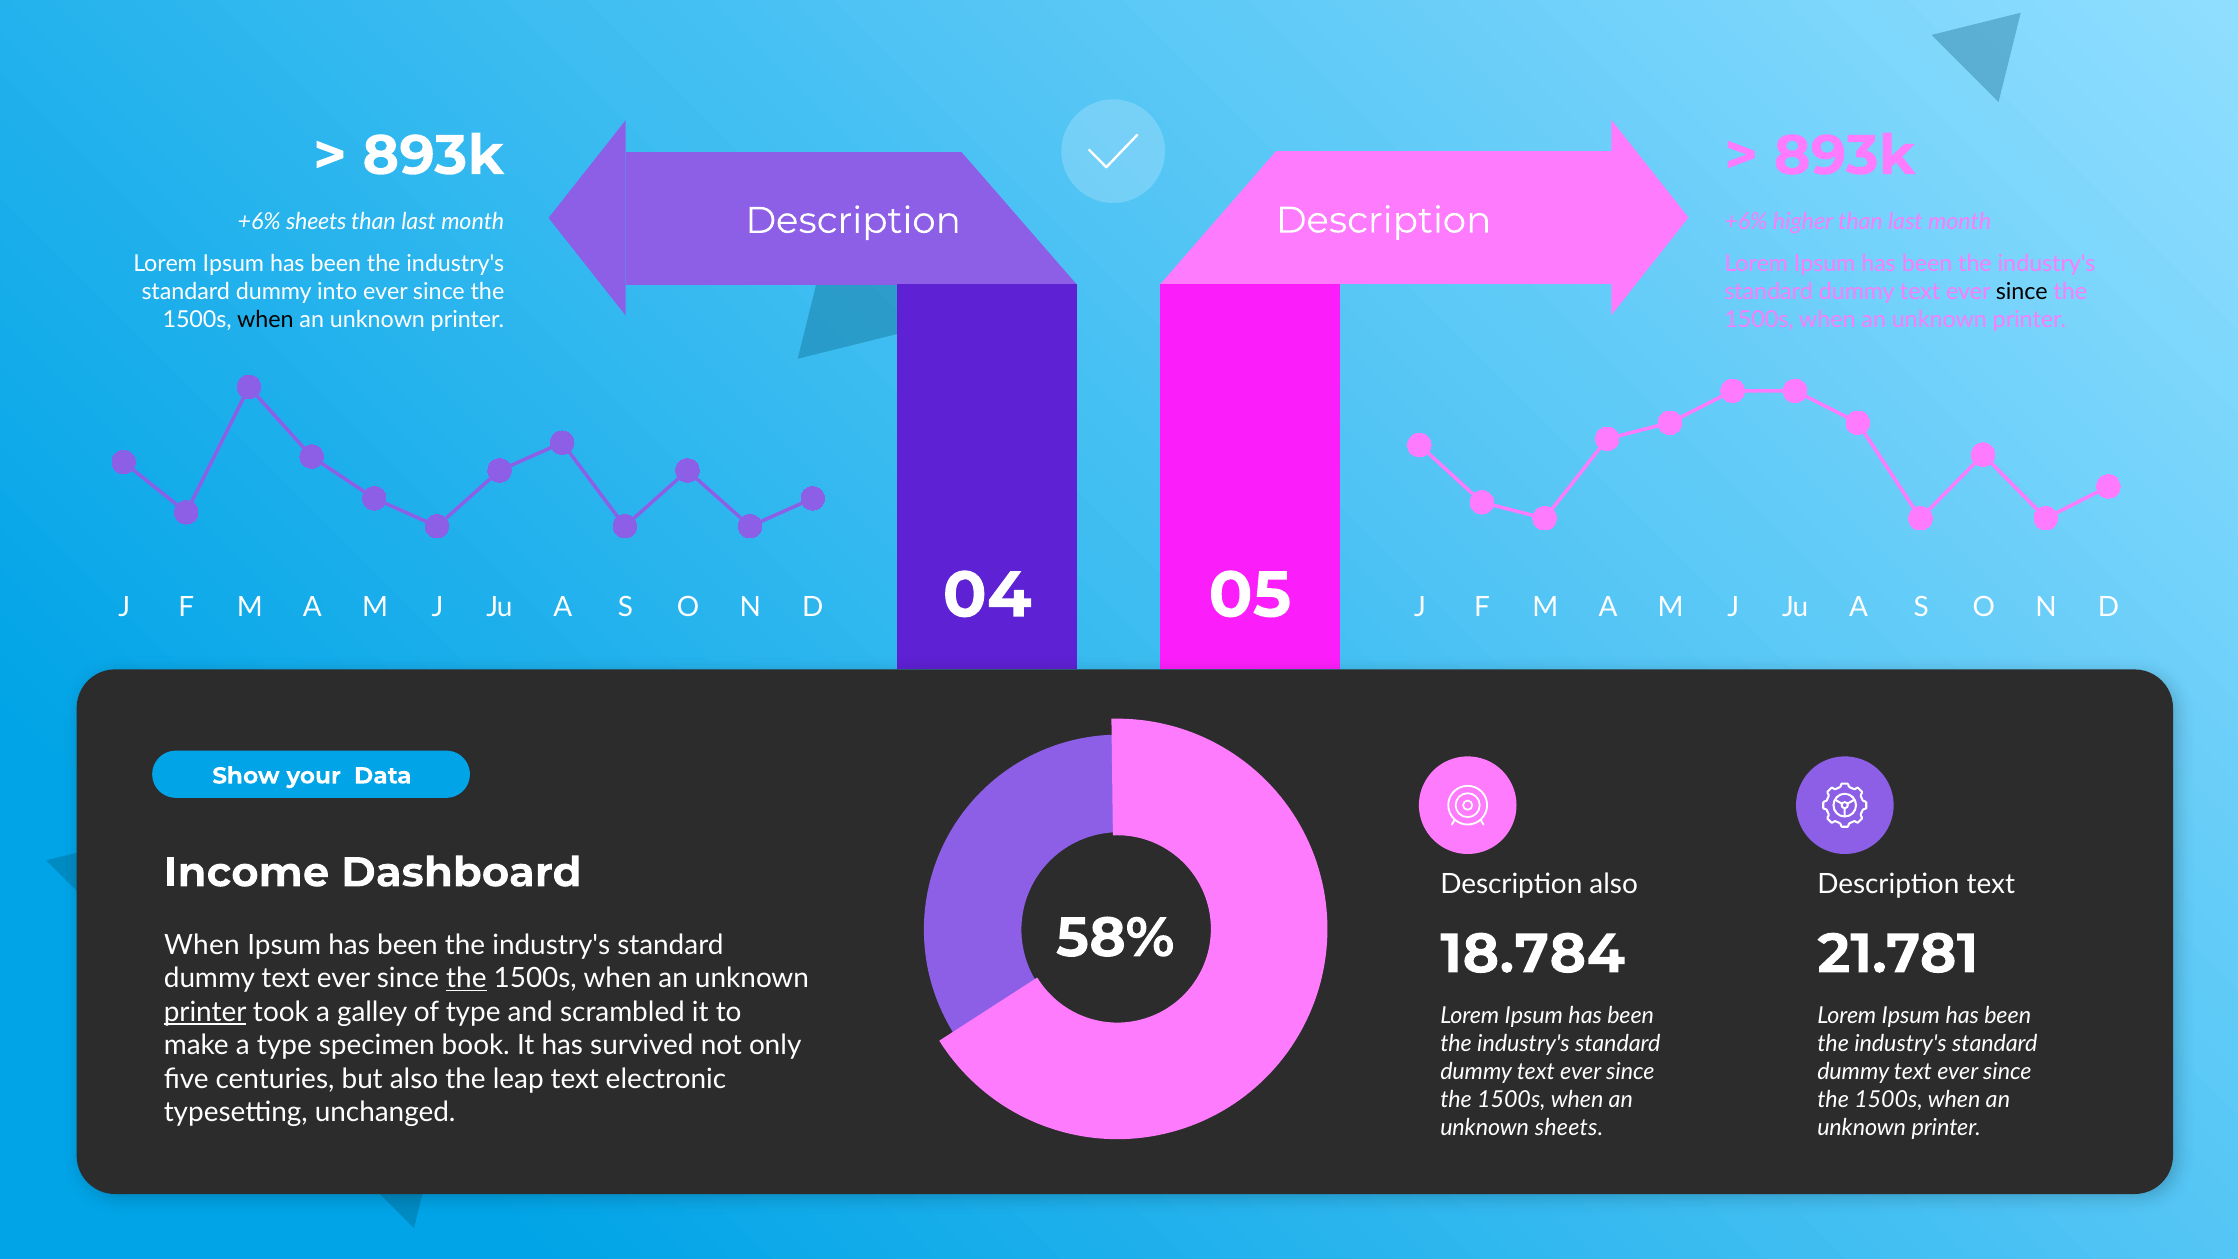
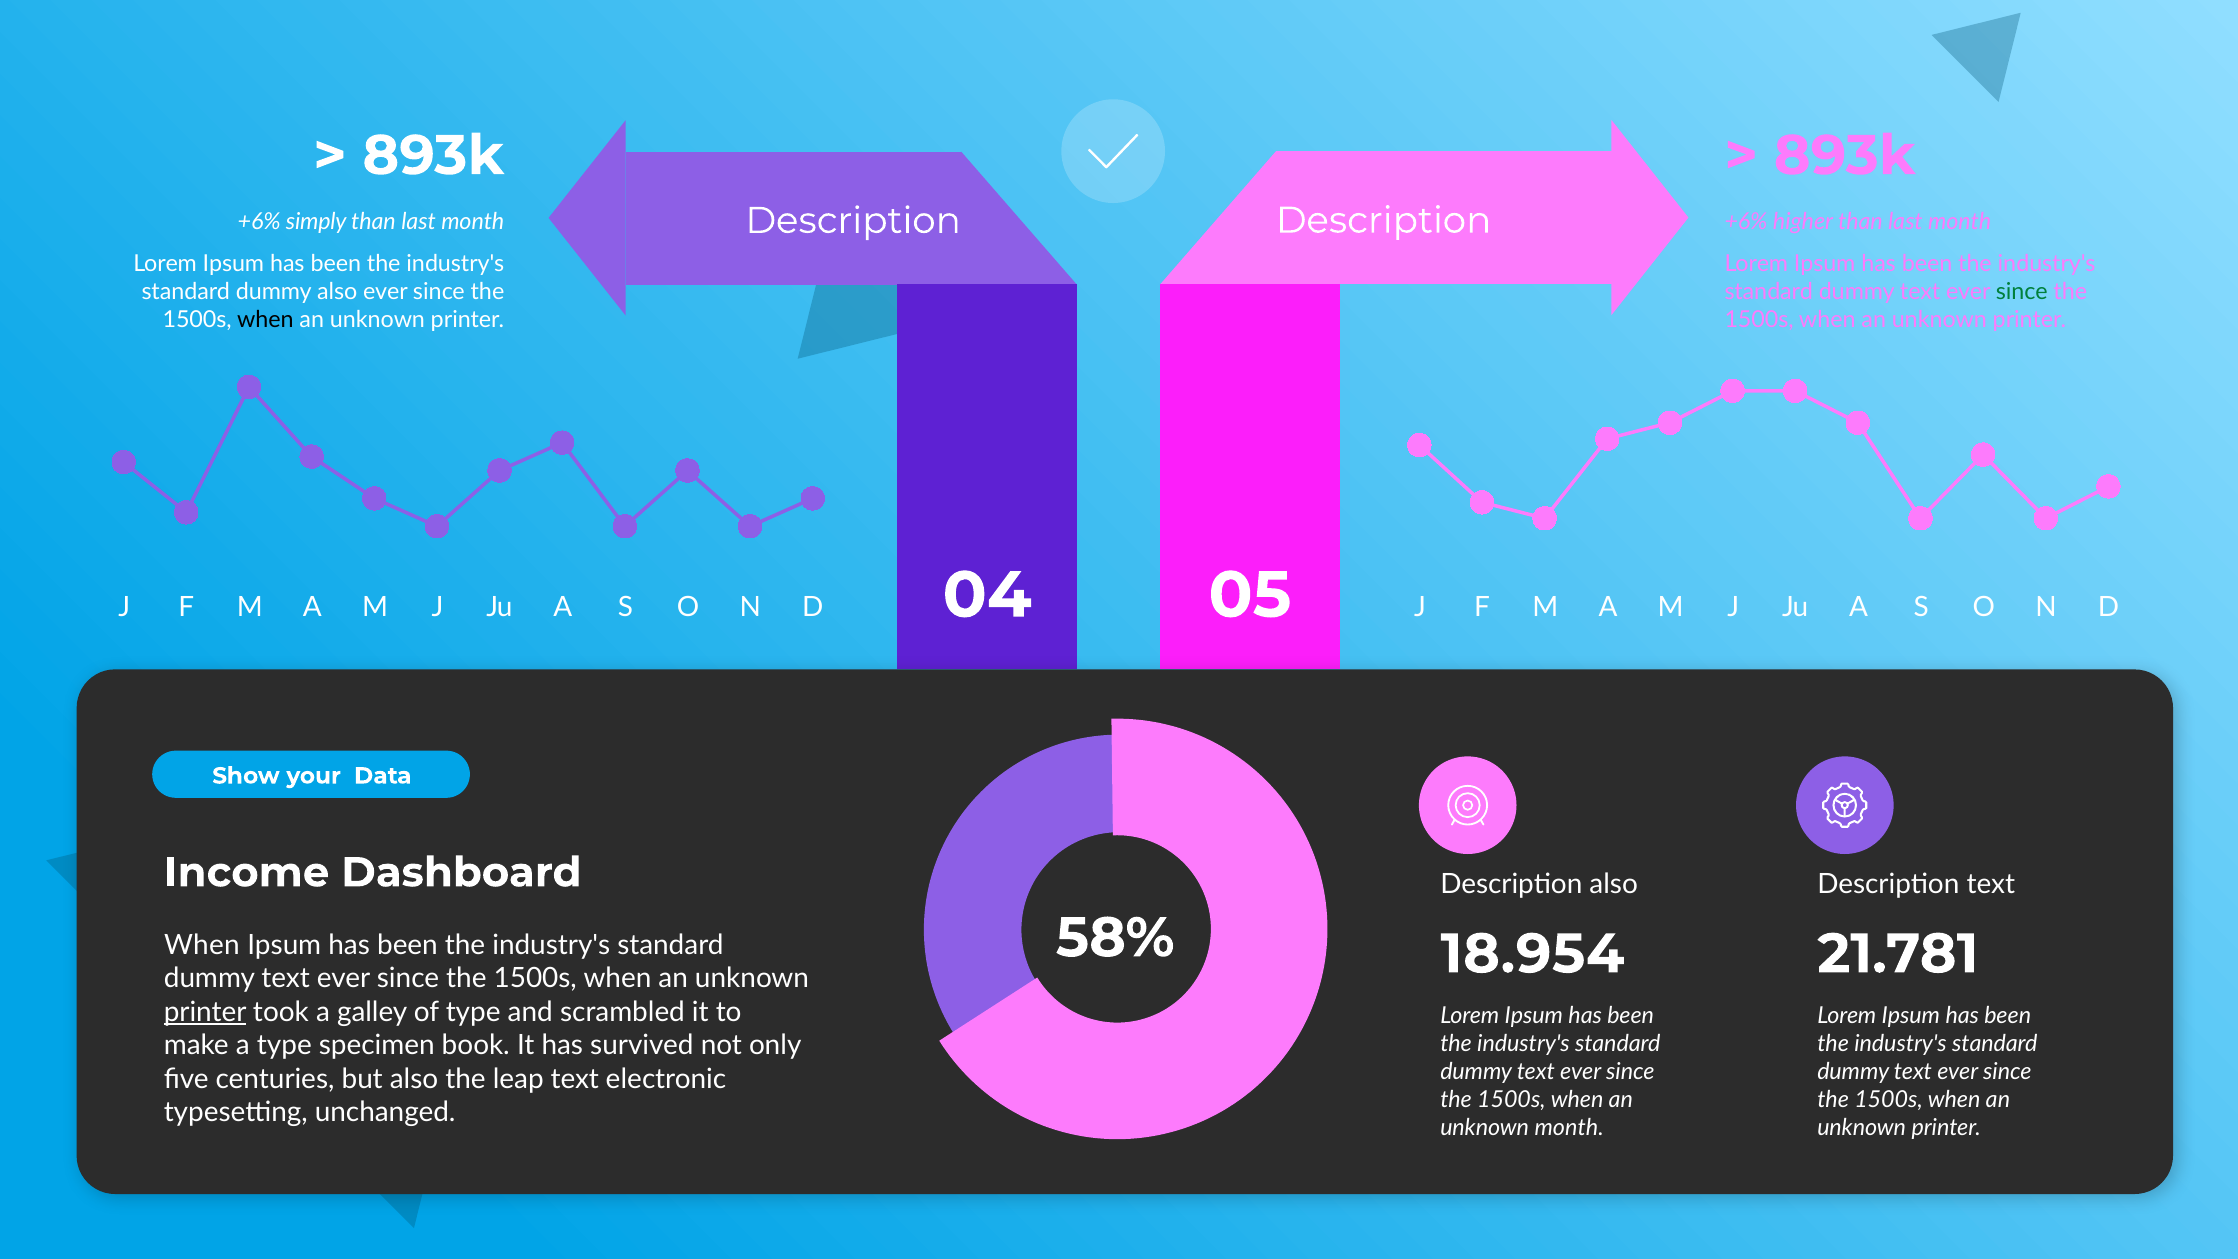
+6% sheets: sheets -> simply
dummy into: into -> also
since at (2022, 292) colour: black -> green
18.784: 18.784 -> 18.954
the at (466, 978) underline: present -> none
unknown sheets: sheets -> month
